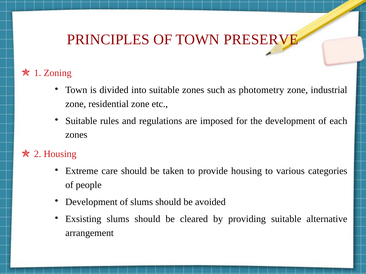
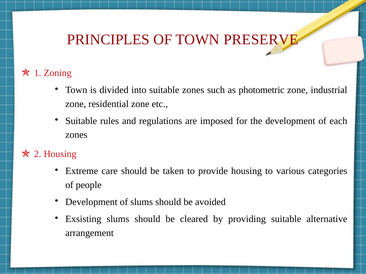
photometry: photometry -> photometric
